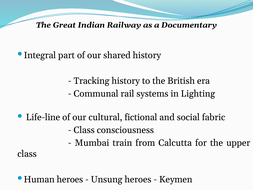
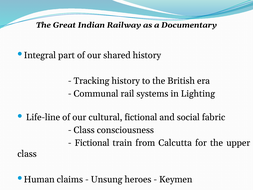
Mumbai at (92, 143): Mumbai -> Fictional
Human heroes: heroes -> claims
